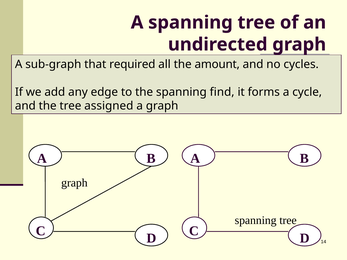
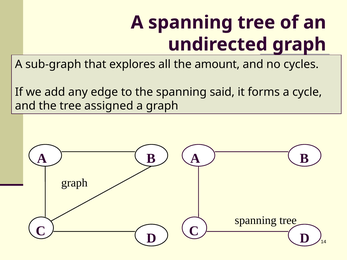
required: required -> explores
find: find -> said
